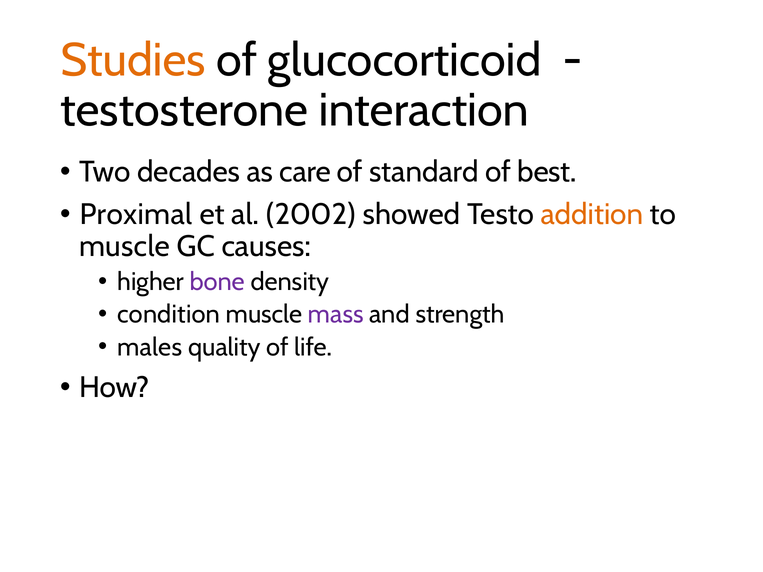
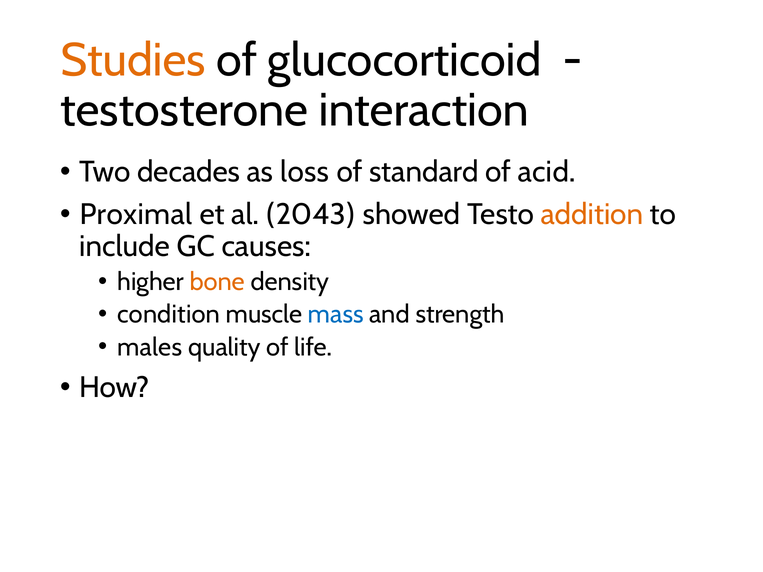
care: care -> loss
best: best -> acid
2002: 2002 -> 2043
muscle at (125, 247): muscle -> include
bone colour: purple -> orange
mass colour: purple -> blue
